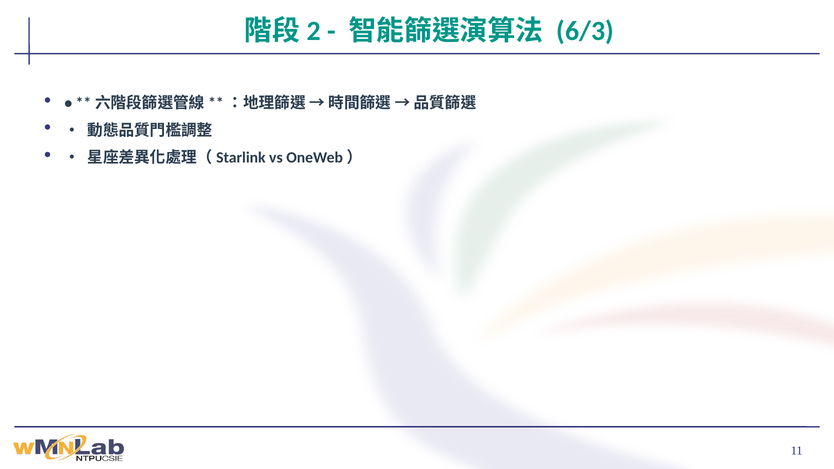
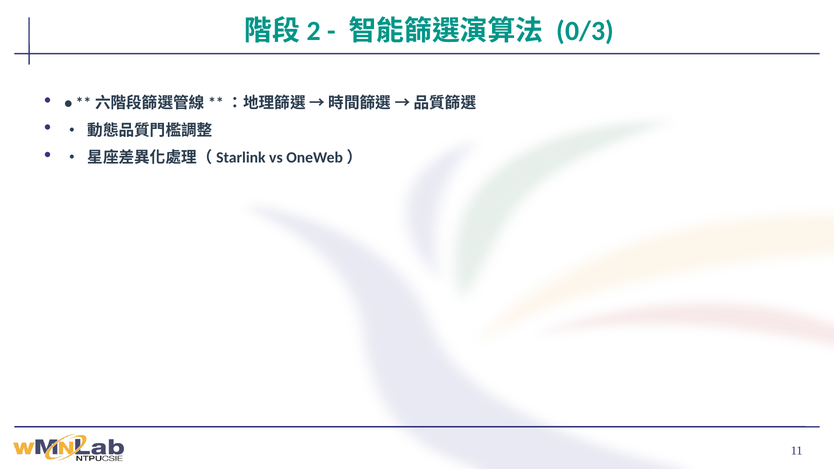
6/3: 6/3 -> 0/3
